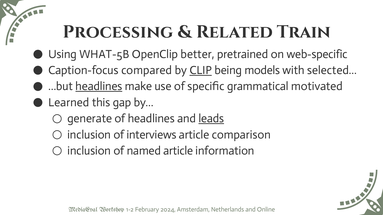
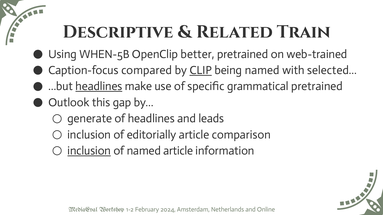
Processing: Processing -> Descriptive
WHAT-5B: WHAT-5B -> WHEN-5B
web-specific: web-specific -> web-trained
being models: models -> named
grammatical motivated: motivated -> pretrained
Learned: Learned -> Outlook
leads underline: present -> none
interviews: interviews -> editorially
inclusion at (89, 151) underline: none -> present
